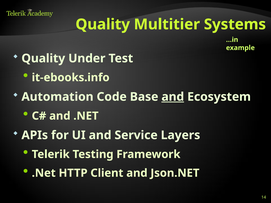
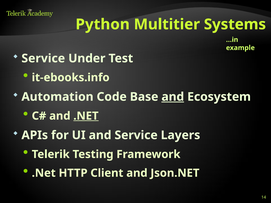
Quality at (103, 24): Quality -> Python
Quality at (43, 58): Quality -> Service
.NET at (86, 116) underline: none -> present
